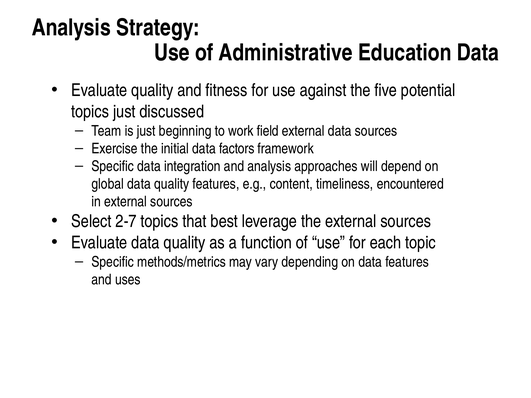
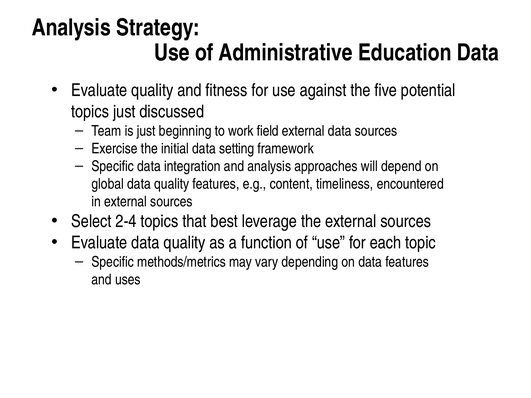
factors: factors -> setting
2-7: 2-7 -> 2-4
